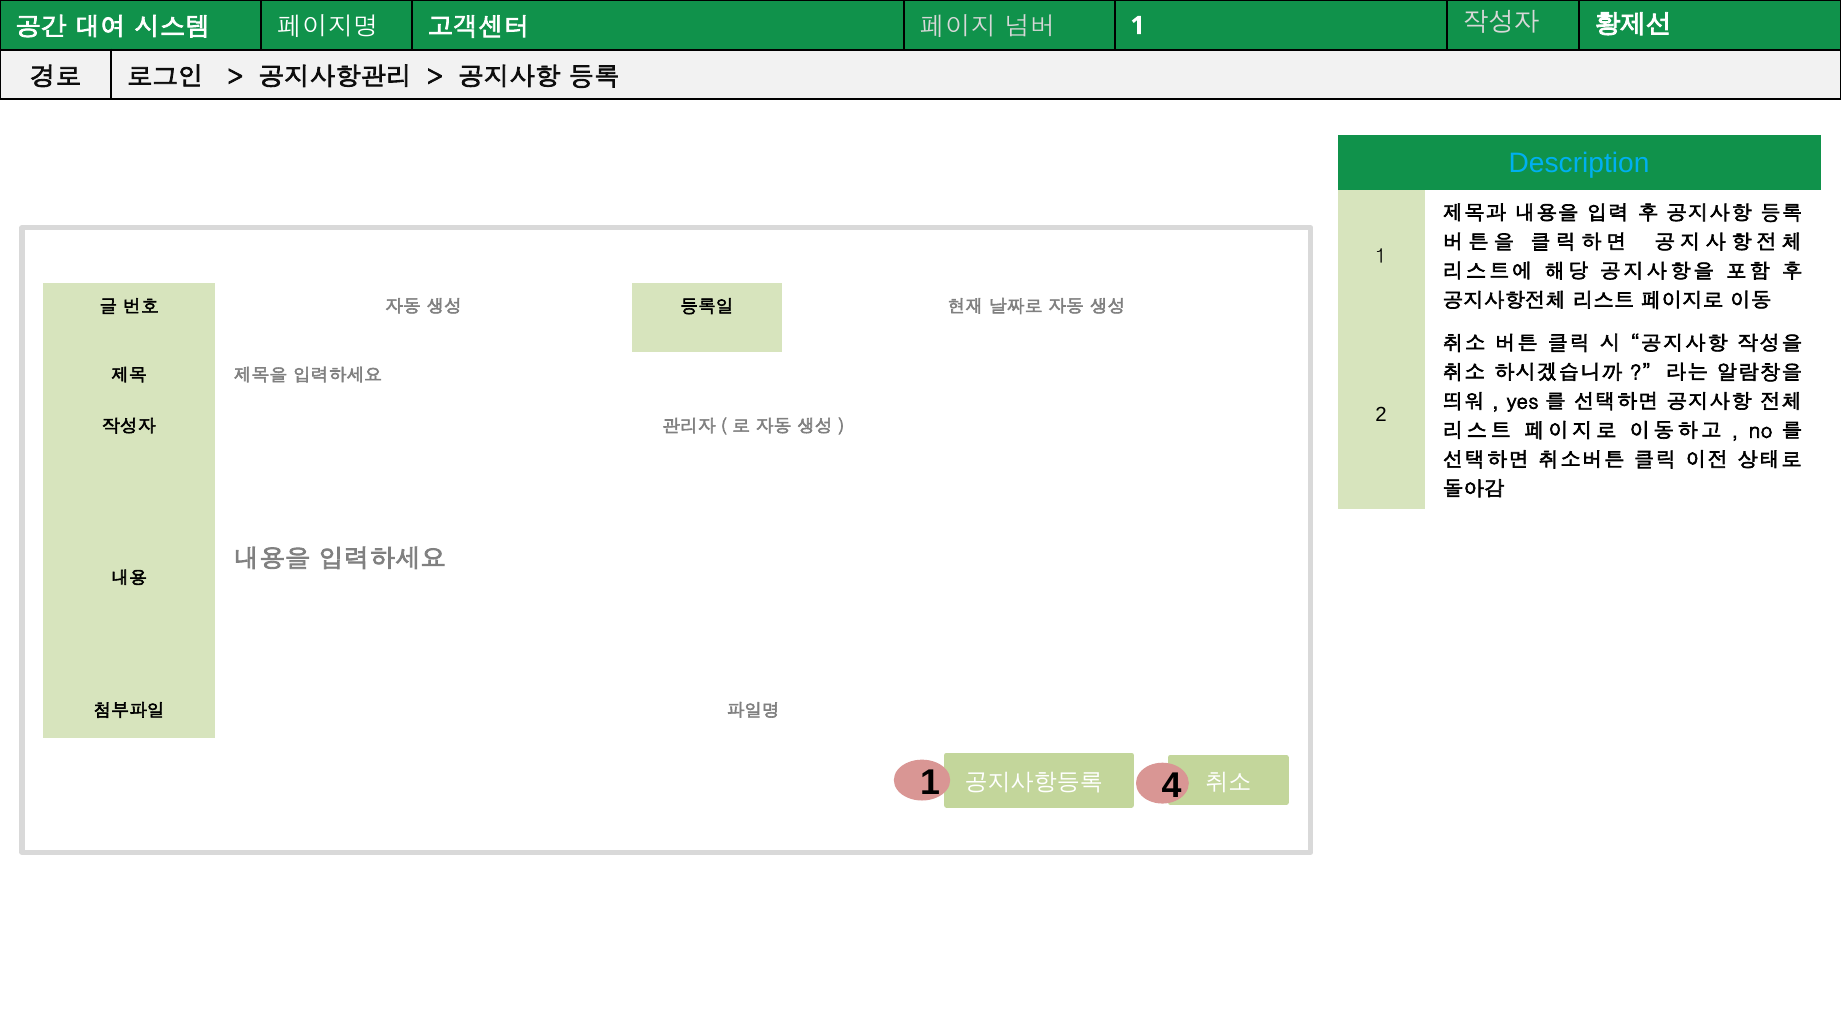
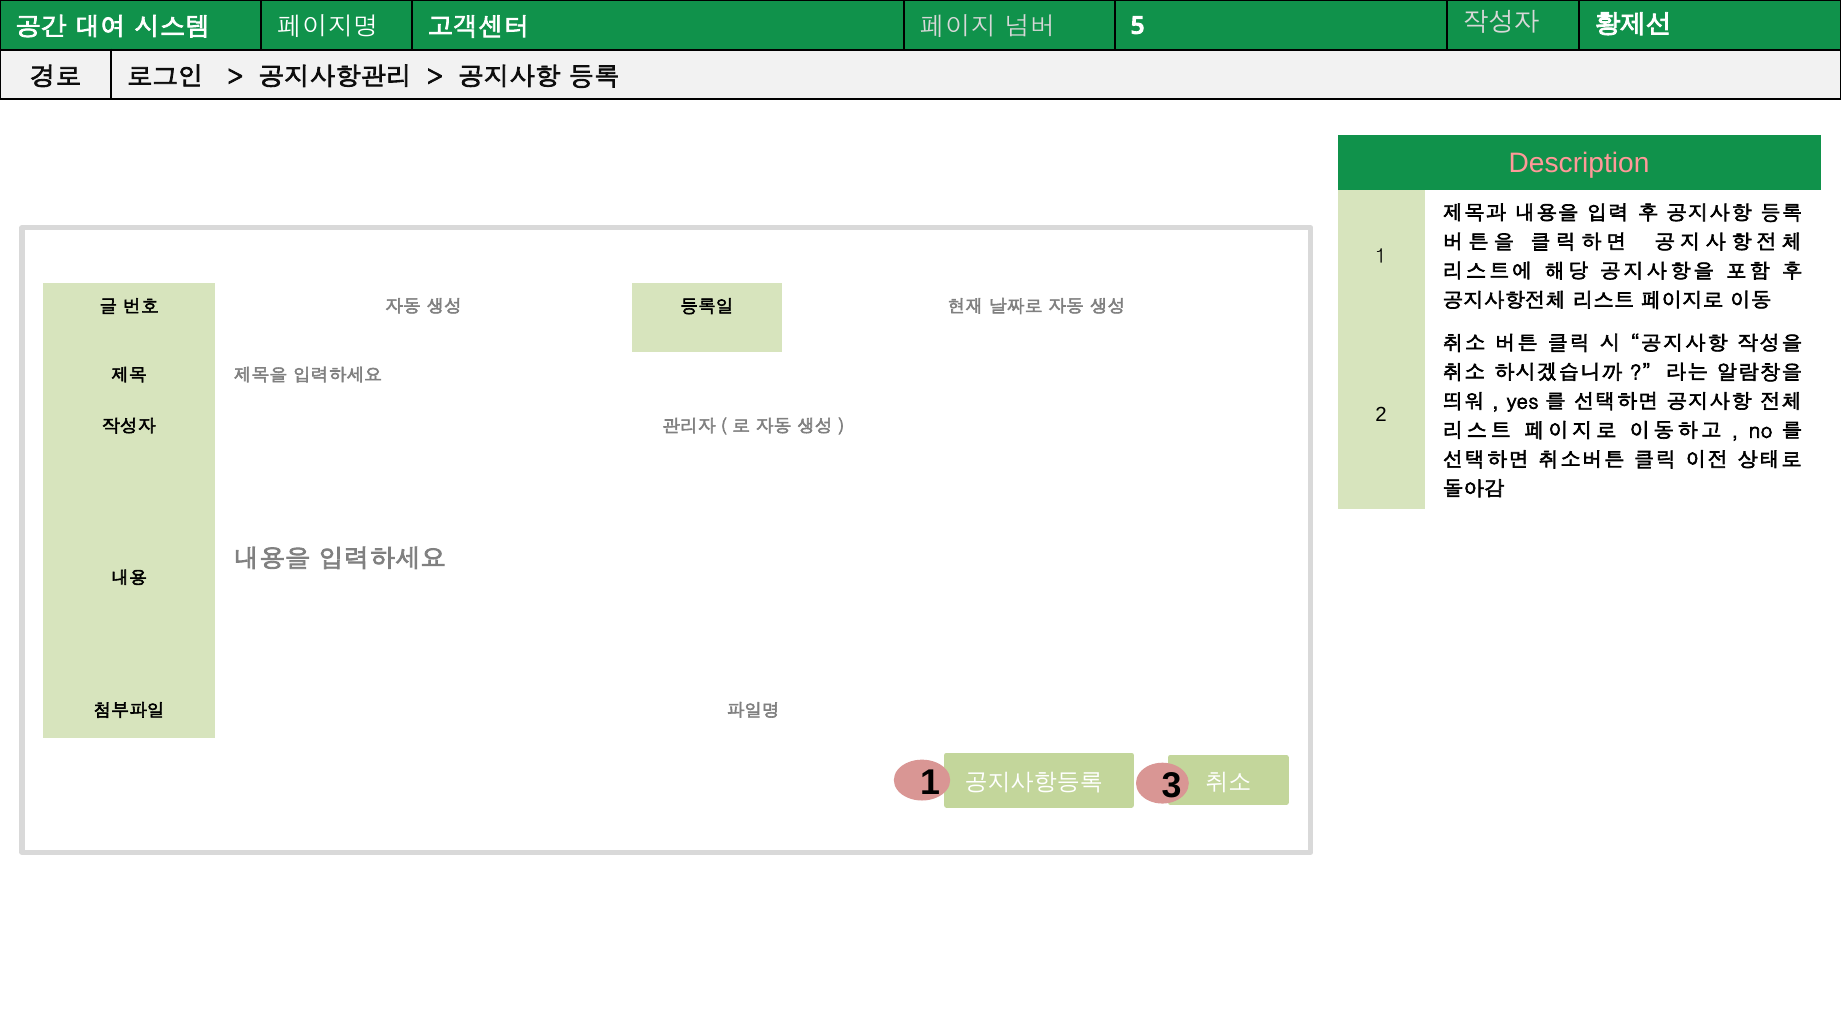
1 at (1138, 26): 1 -> 5
Description colour: light blue -> pink
4: 4 -> 3
